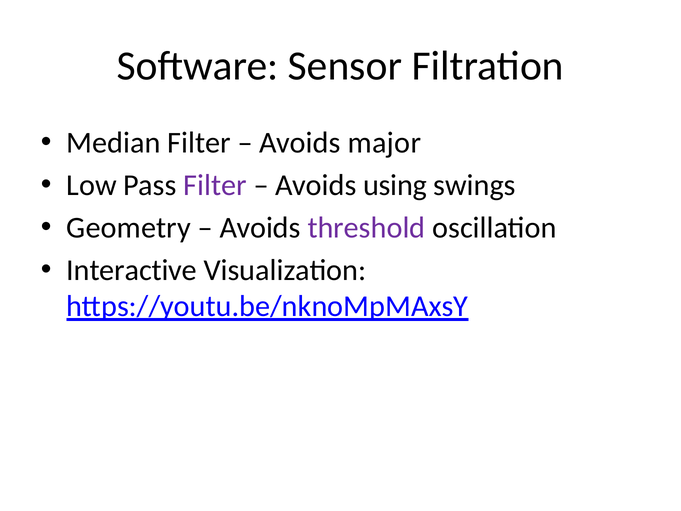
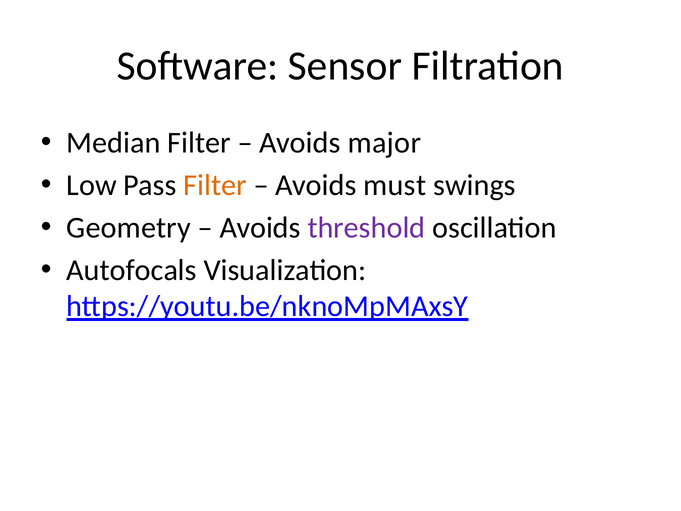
Filter at (215, 185) colour: purple -> orange
using: using -> must
Interactive: Interactive -> Autofocals
